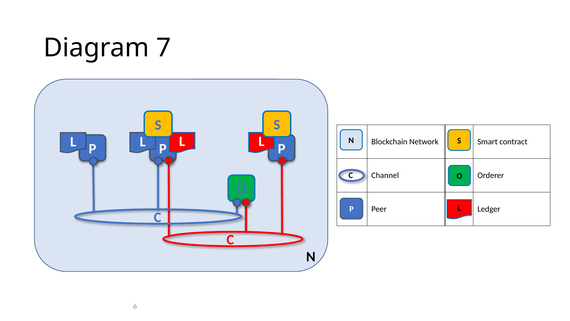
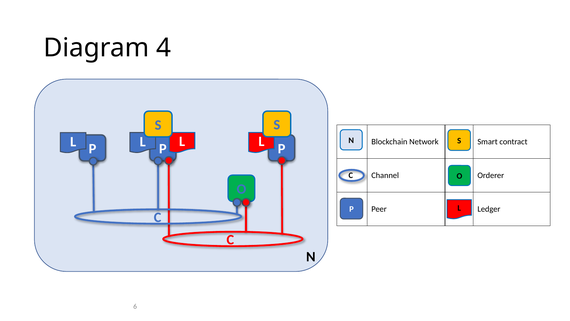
7: 7 -> 4
